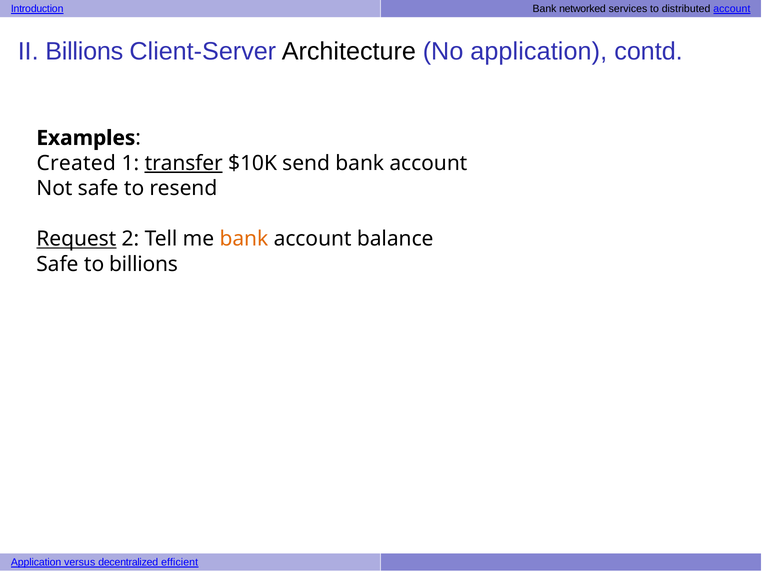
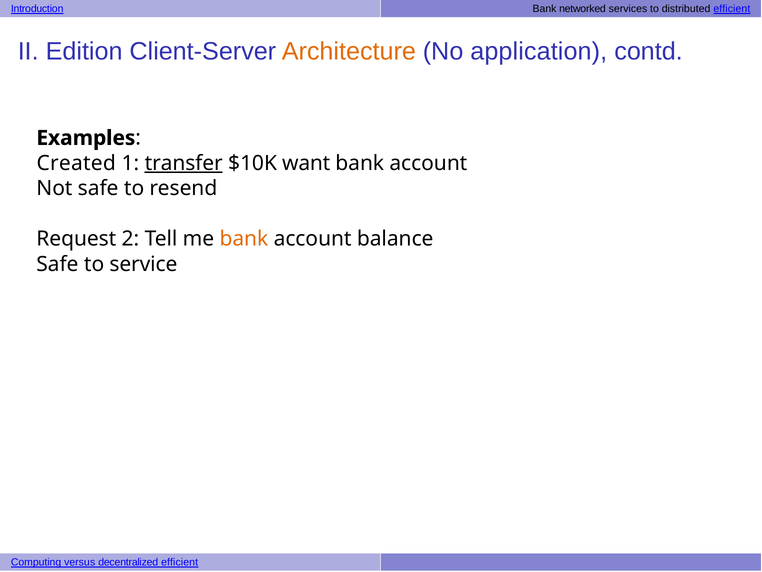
distributed account: account -> efficient
II Billions: Billions -> Edition
Architecture colour: black -> orange
send: send -> want
Request underline: present -> none
to billions: billions -> service
Application at (36, 562): Application -> Computing
